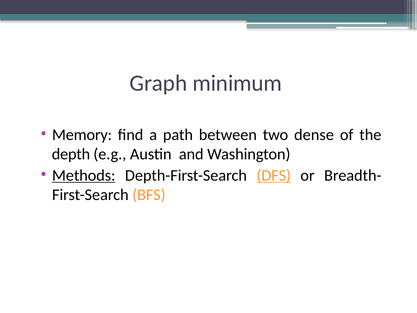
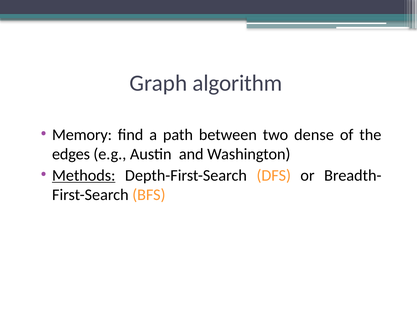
minimum: minimum -> algorithm
depth: depth -> edges
DFS underline: present -> none
